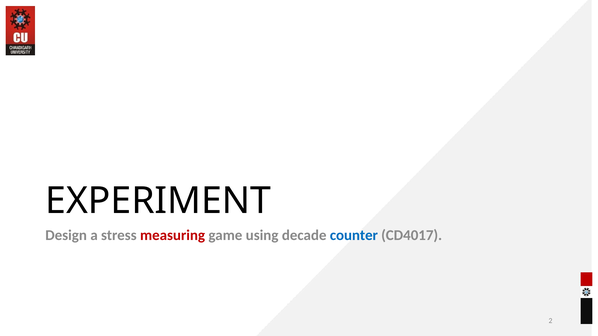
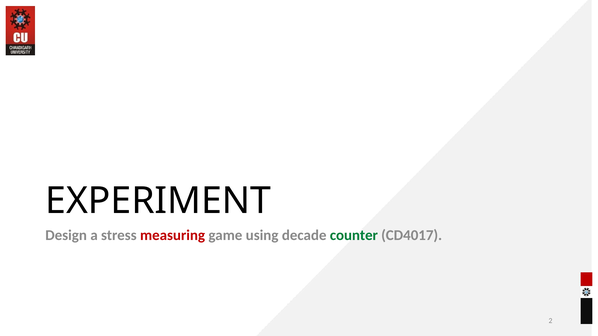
counter colour: blue -> green
